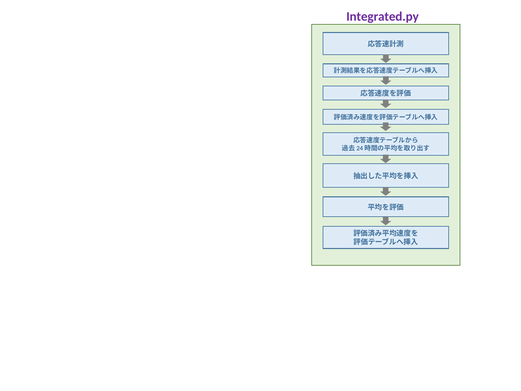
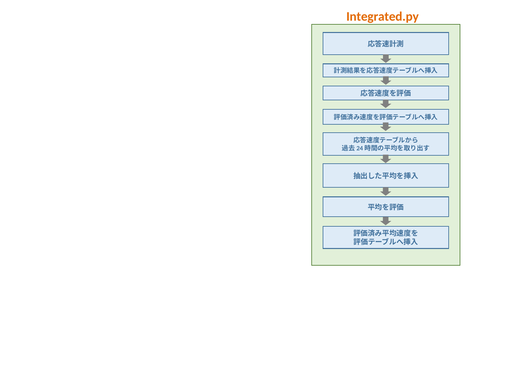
Integrated.py colour: purple -> orange
